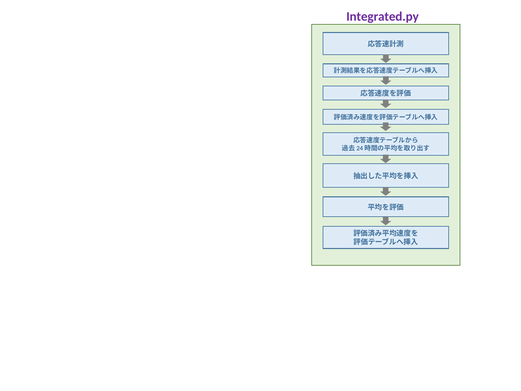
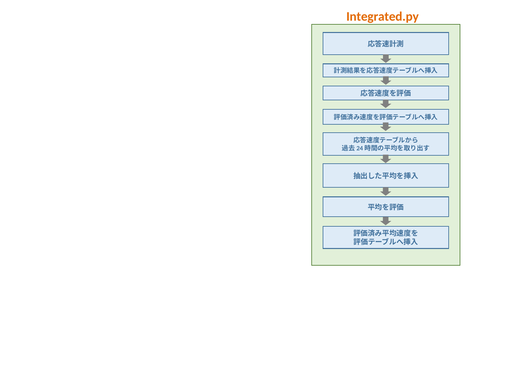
Integrated.py colour: purple -> orange
